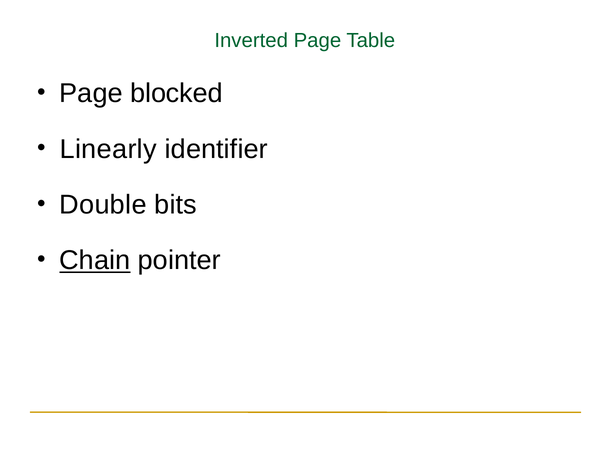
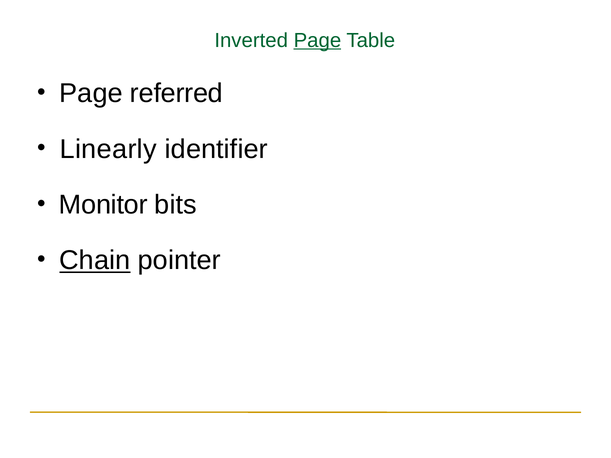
Page at (317, 40) underline: none -> present
blocked: blocked -> referred
Double: Double -> Monitor
